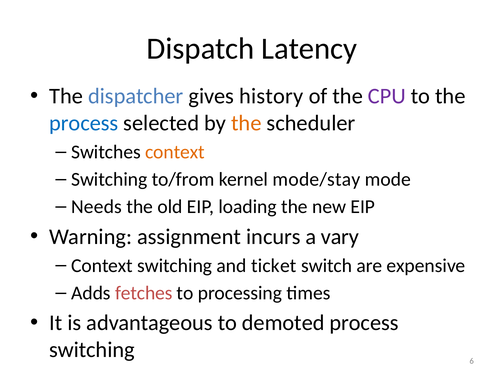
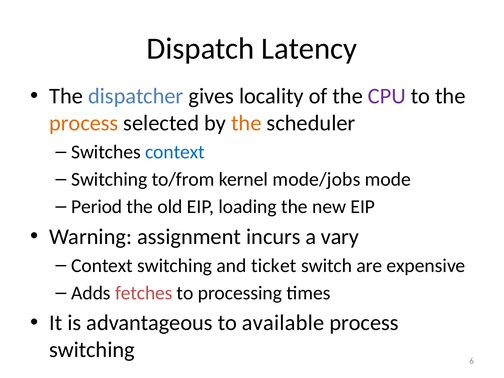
history: history -> locality
process at (84, 123) colour: blue -> orange
context at (175, 152) colour: orange -> blue
mode/stay: mode/stay -> mode/jobs
Needs: Needs -> Period
demoted: demoted -> available
